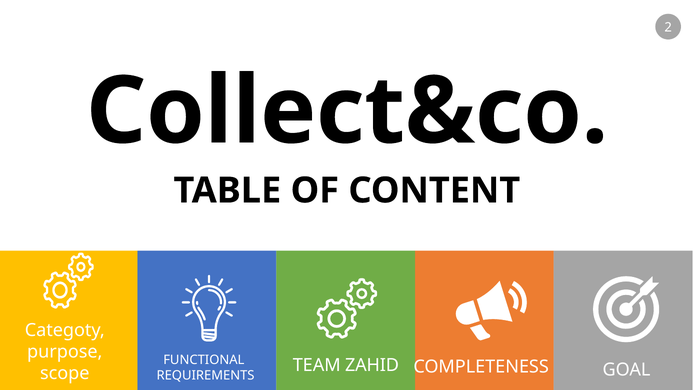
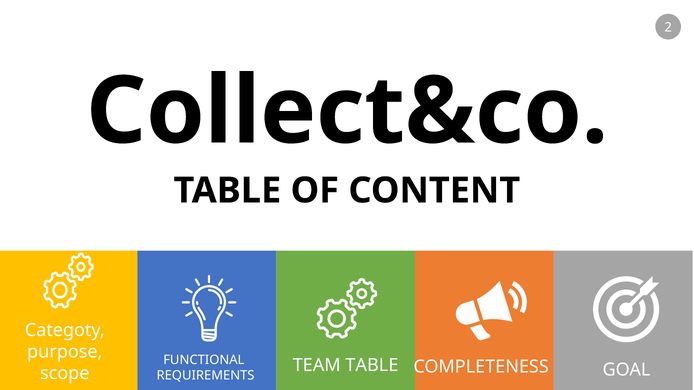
TEAM ZAHID: ZAHID -> TABLE
